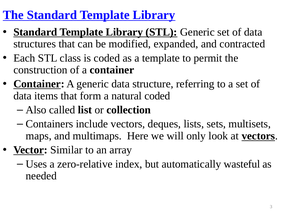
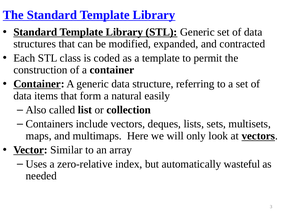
natural coded: coded -> easily
